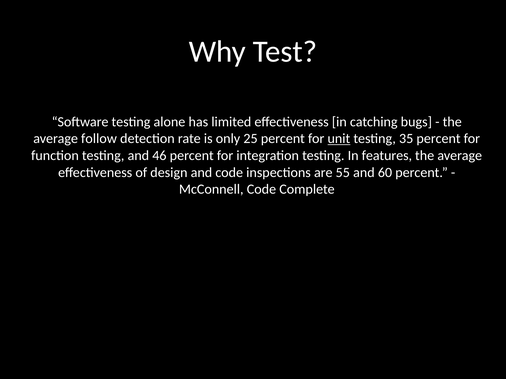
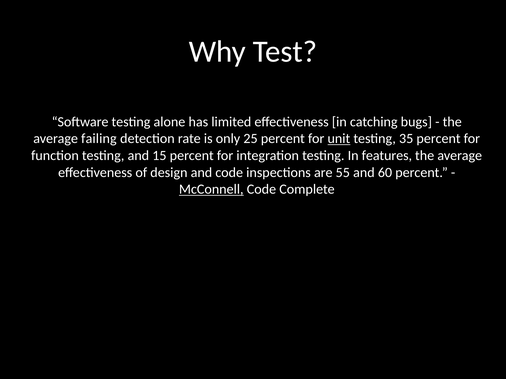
follow: follow -> failing
46: 46 -> 15
McConnell underline: none -> present
